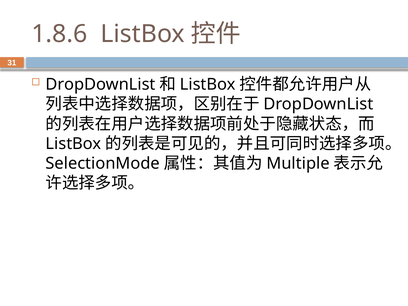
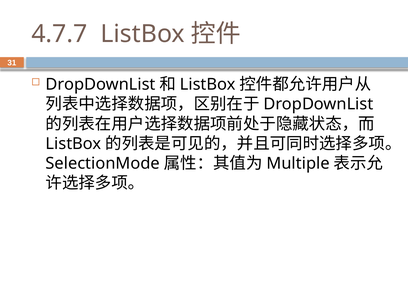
1.8.6: 1.8.6 -> 4.7.7
